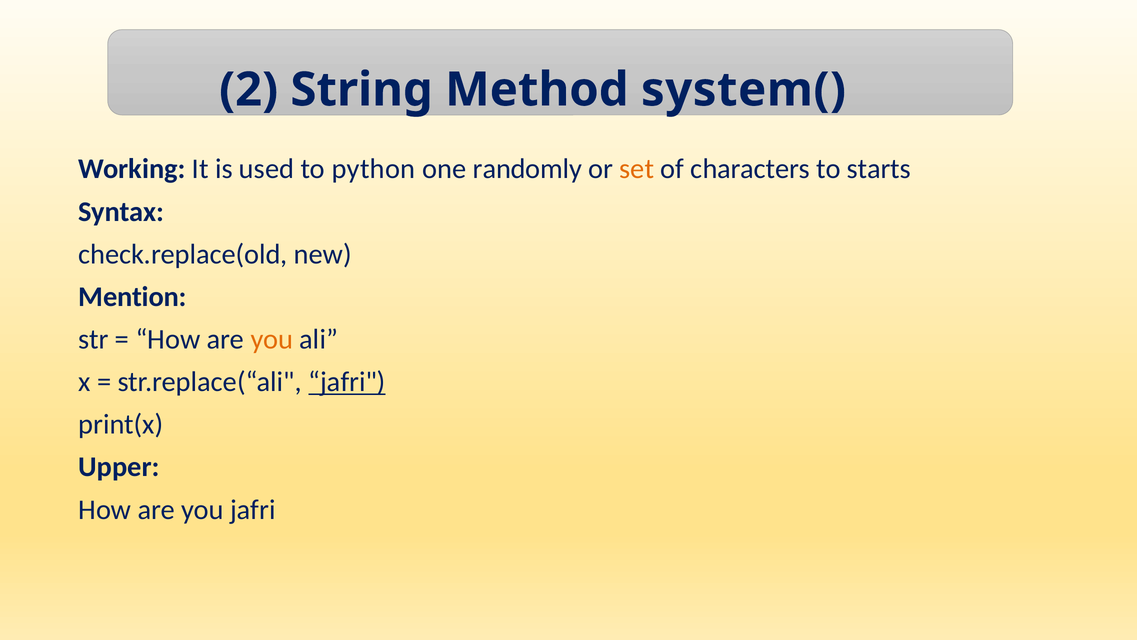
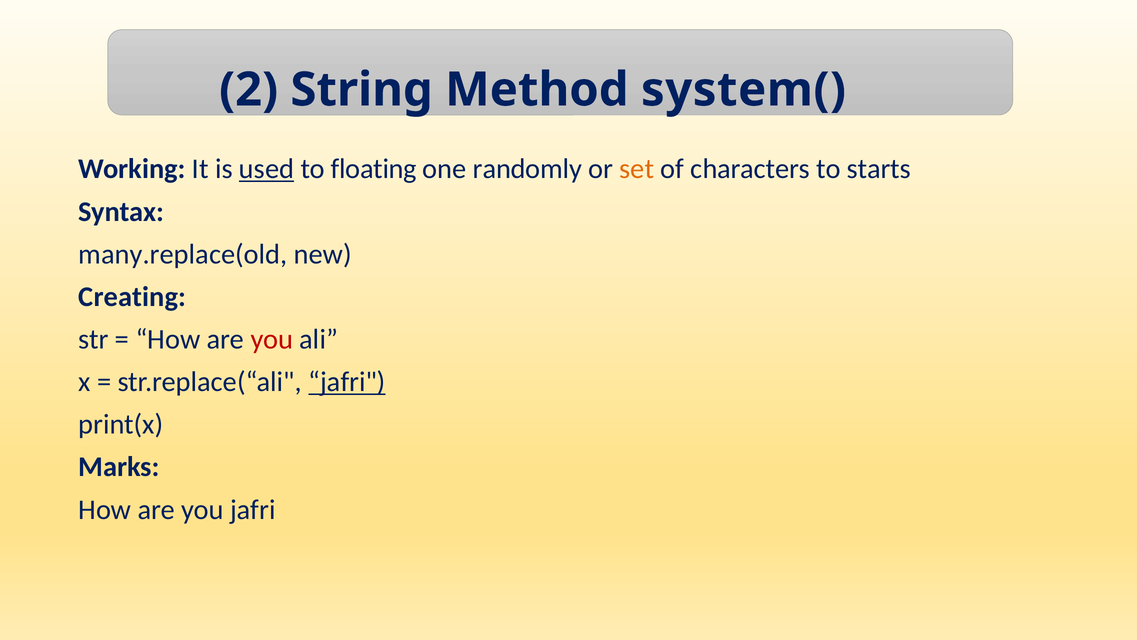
used underline: none -> present
python: python -> floating
check.replace(old: check.replace(old -> many.replace(old
Mention: Mention -> Creating
you at (272, 339) colour: orange -> red
Upper: Upper -> Marks
